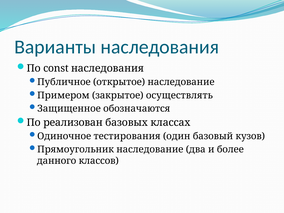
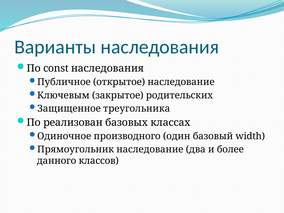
Примером: Примером -> Ключевым
осуществлять: осуществлять -> родительских
обозначаются: обозначаются -> треугольника
тестирования: тестирования -> производного
кузов: кузов -> width
